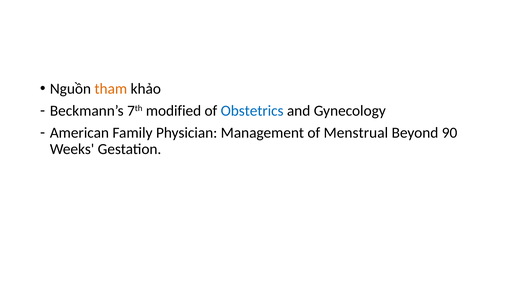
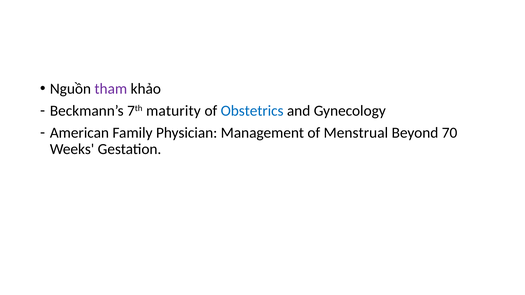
tham colour: orange -> purple
modified: modified -> maturity
90: 90 -> 70
